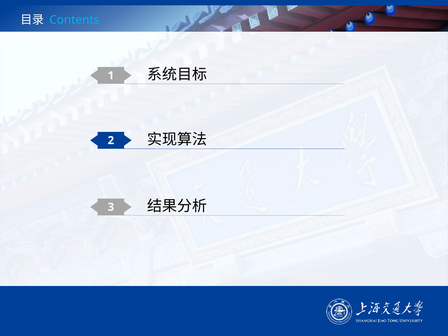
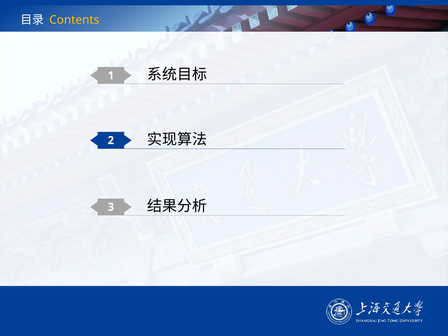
Contents colour: light blue -> yellow
